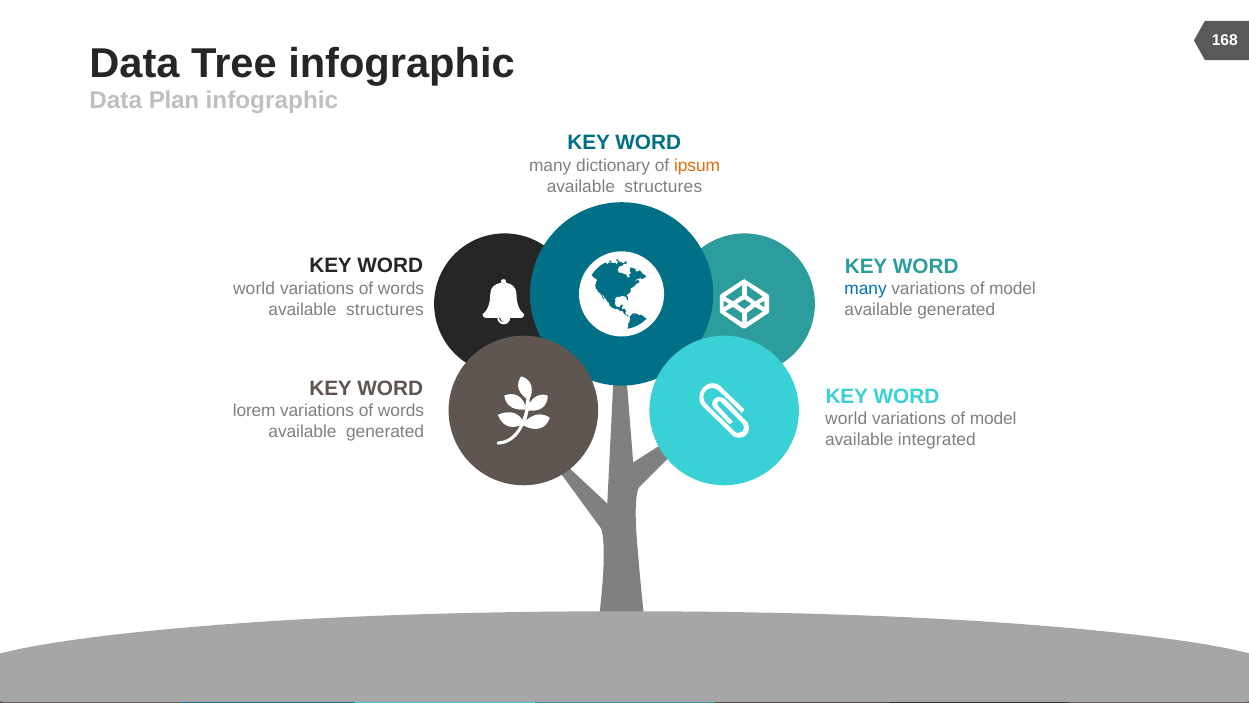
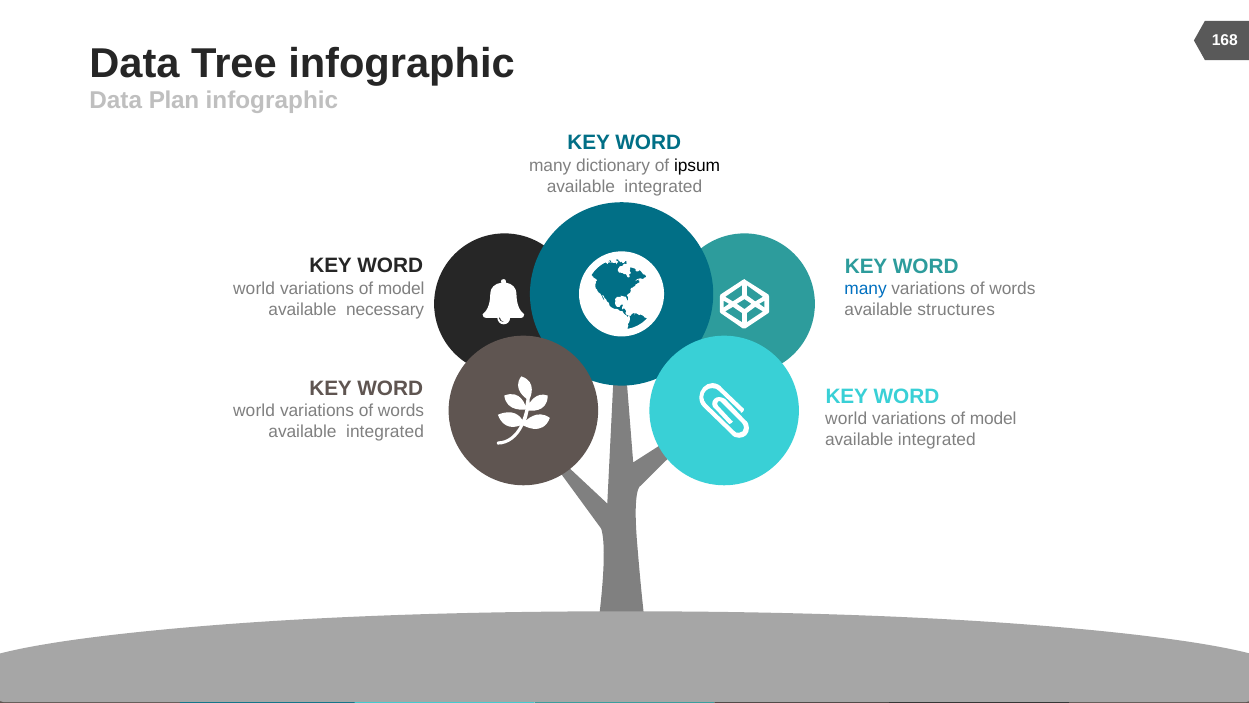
ipsum colour: orange -> black
structures at (663, 186): structures -> integrated
words at (401, 289): words -> model
model at (1012, 289): model -> words
structures at (385, 310): structures -> necessary
generated at (956, 310): generated -> structures
lorem at (254, 411): lorem -> world
generated at (385, 432): generated -> integrated
